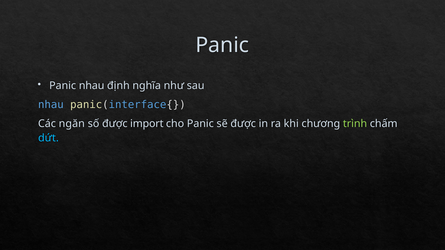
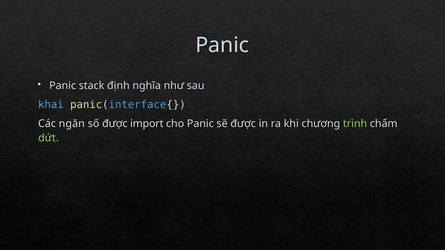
Panic nhau: nhau -> stack
nhau at (51, 105): nhau -> khai
dứt colour: light blue -> light green
